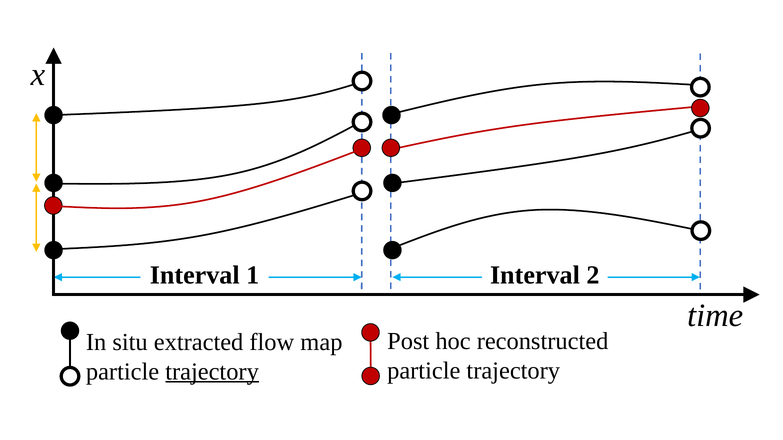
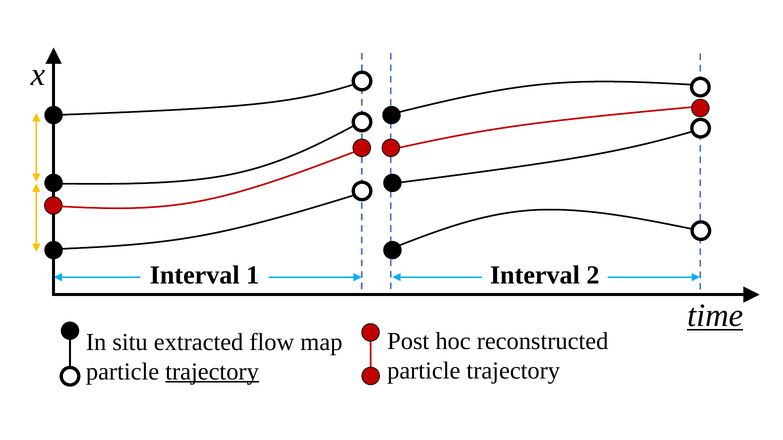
time underline: none -> present
